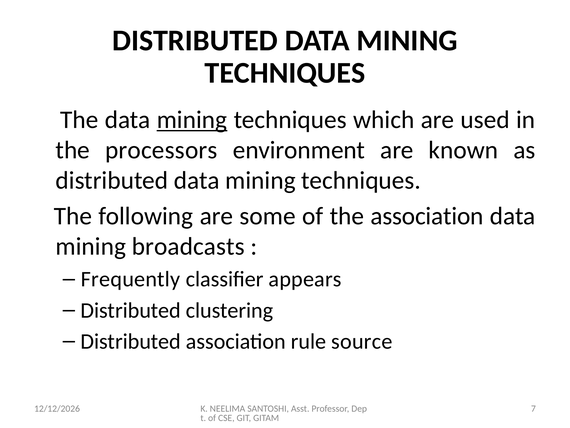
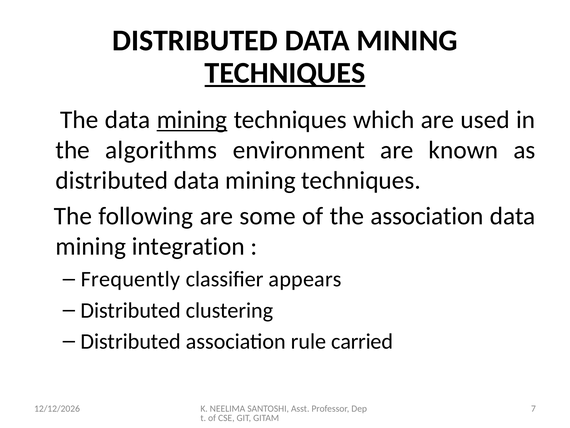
TECHNIQUES at (285, 73) underline: none -> present
processors: processors -> algorithms
broadcasts: broadcasts -> integration
source: source -> carried
